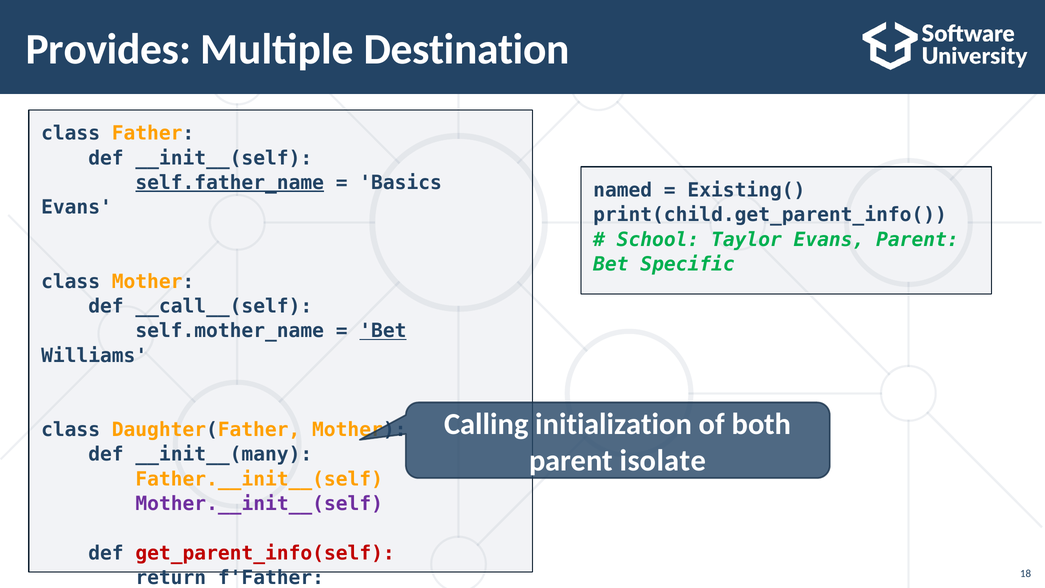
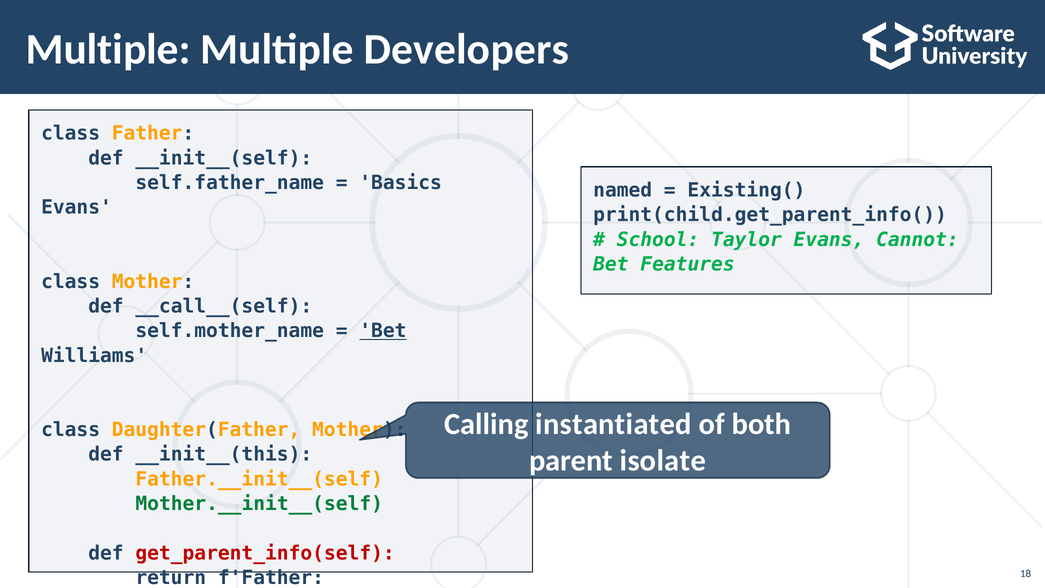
Provides at (108, 49): Provides -> Multiple
Destination: Destination -> Developers
self.father_name at (230, 183) underline: present -> none
Evans Parent: Parent -> Cannot
Specific: Specific -> Features
initialization: initialization -> instantiated
__init__(many: __init__(many -> __init__(this
Mother.__init__(self colour: purple -> green
